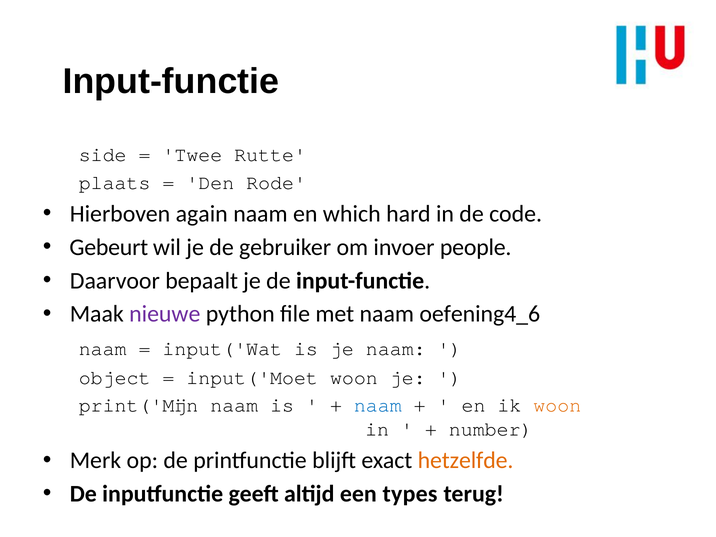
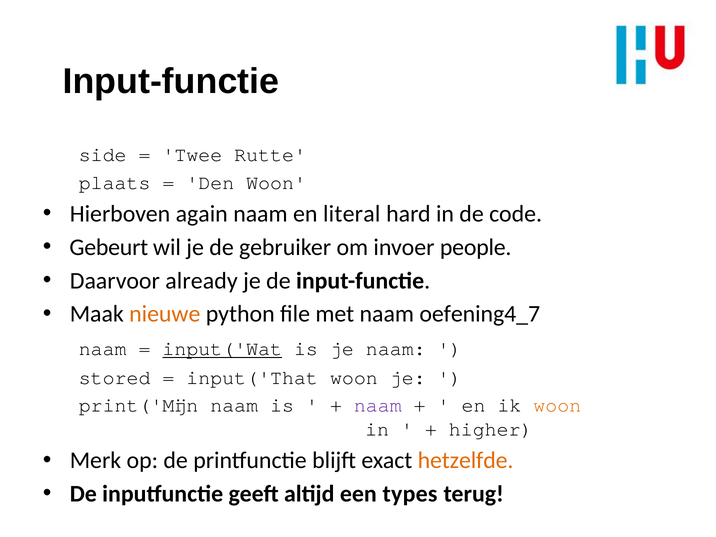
Den Rode: Rode -> Woon
which: which -> literal
bepaalt: bepaalt -> already
nieuwe colour: purple -> orange
oefening4_6: oefening4_6 -> oefening4_7
input('Wat underline: none -> present
object: object -> stored
input('Moet: input('Moet -> input('That
naam at (378, 405) colour: blue -> purple
number: number -> higher
